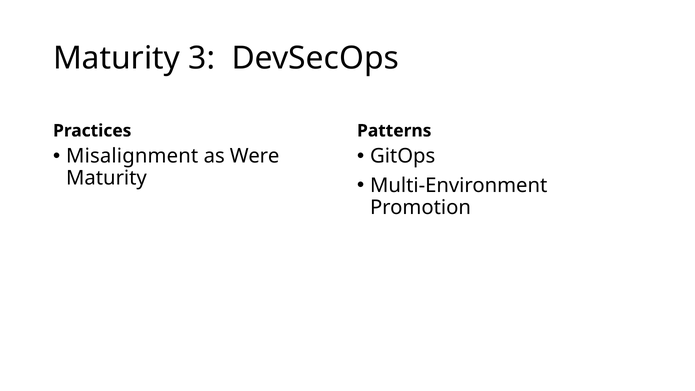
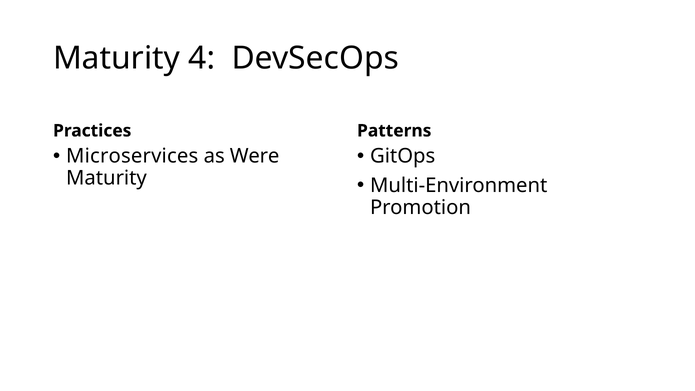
3: 3 -> 4
Misalignment: Misalignment -> Microservices
